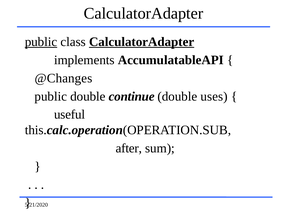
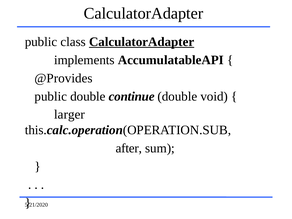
public at (41, 42) underline: present -> none
@Changes: @Changes -> @Provides
uses: uses -> void
useful: useful -> larger
